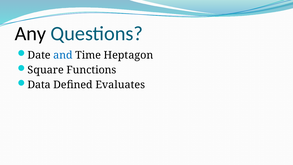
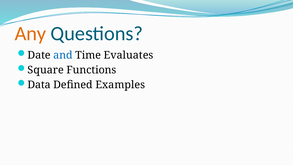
Any colour: black -> orange
Heptagon: Heptagon -> Evaluates
Evaluates: Evaluates -> Examples
